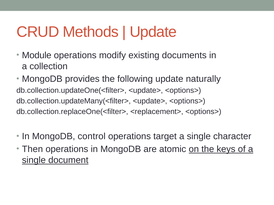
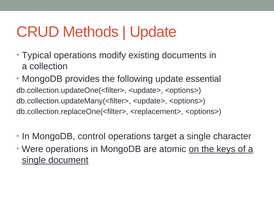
Module: Module -> Typical
naturally: naturally -> essential
Then: Then -> Were
